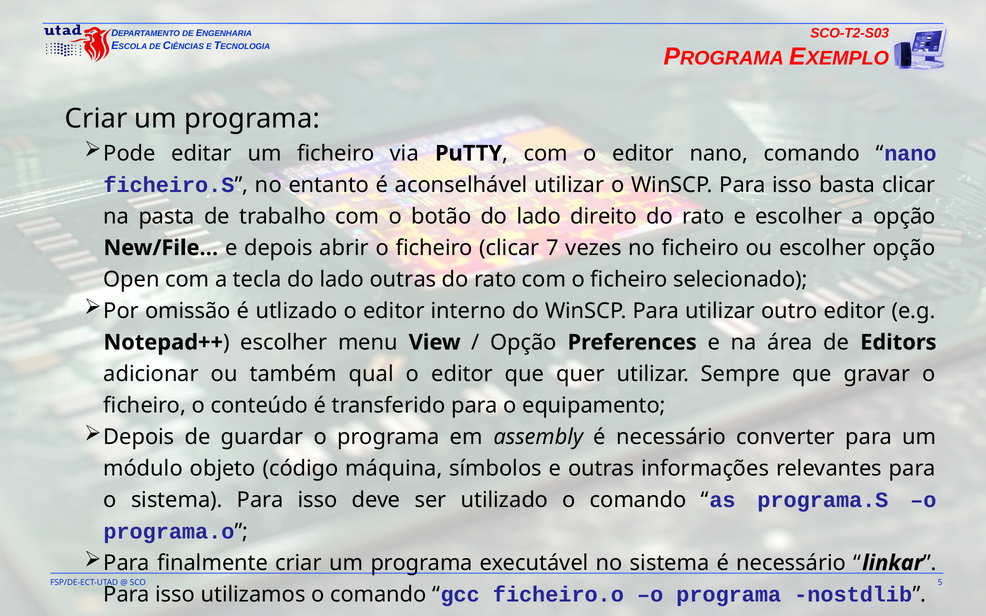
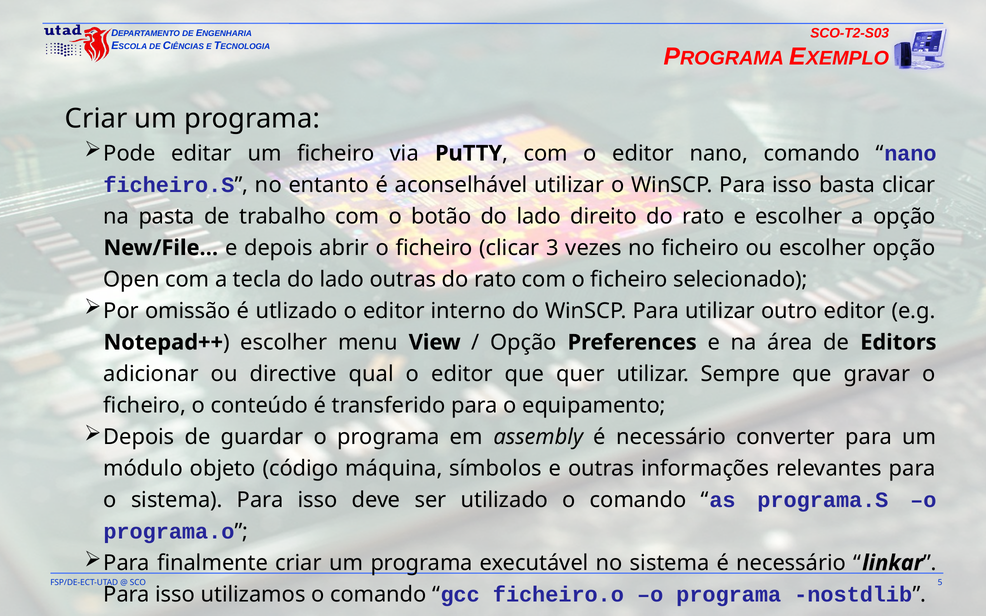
7: 7 -> 3
também: também -> directive
